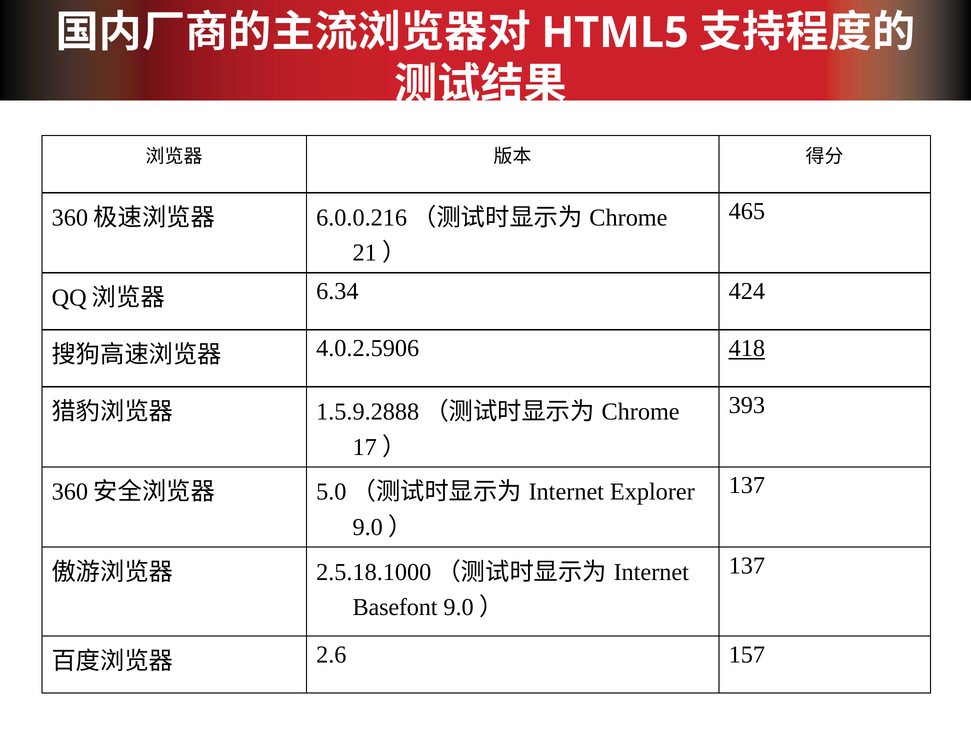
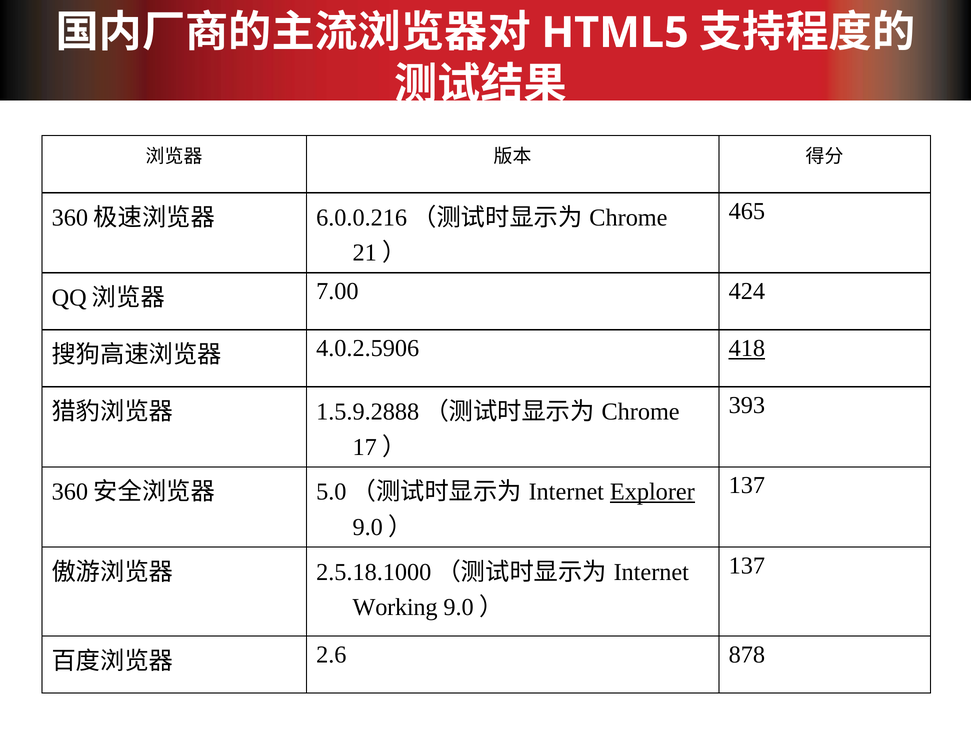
6.34: 6.34 -> 7.00
Explorer underline: none -> present
Basefont: Basefont -> Working
157: 157 -> 878
